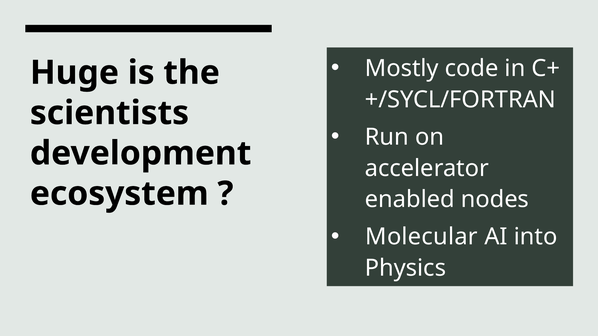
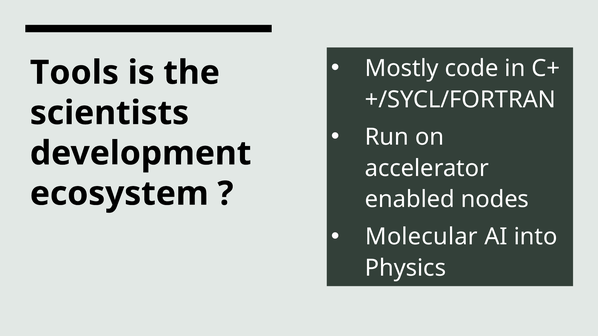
Huge: Huge -> Tools
